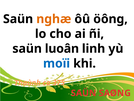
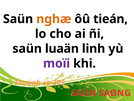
öông: öông -> tieán
luoân: luoân -> luaän
moïi colour: blue -> purple
